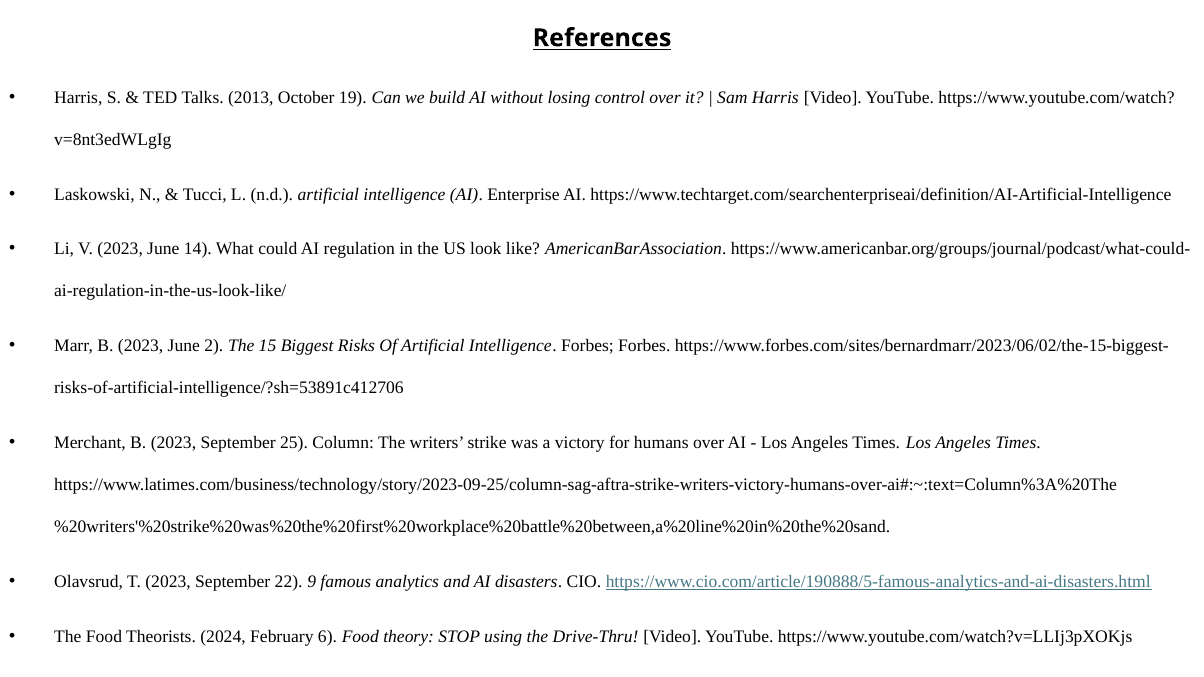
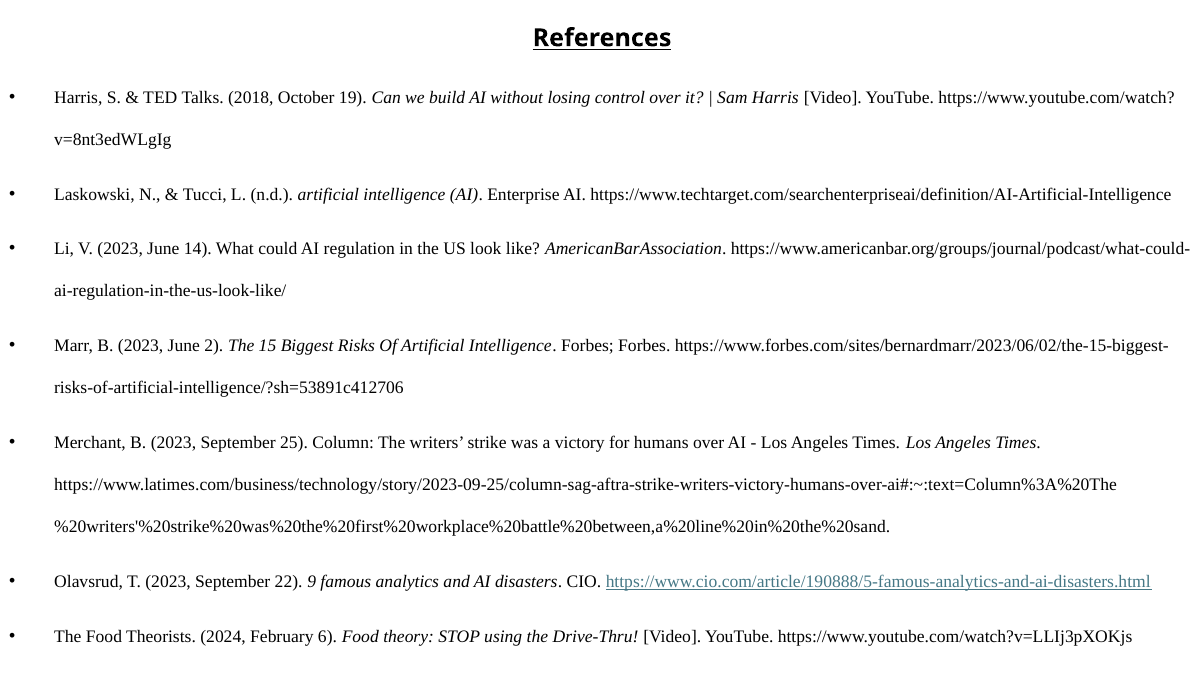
2013: 2013 -> 2018
